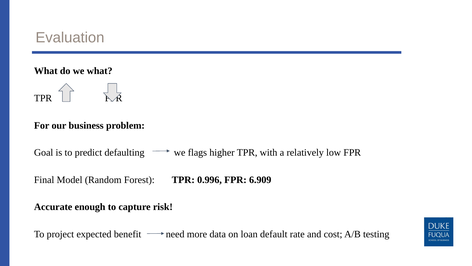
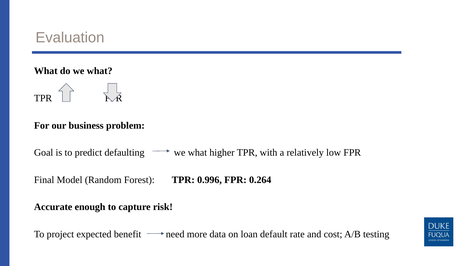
defaulting we flags: flags -> what
6.909: 6.909 -> 0.264
